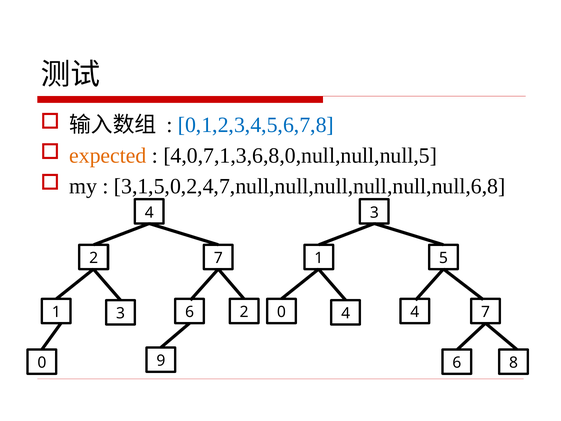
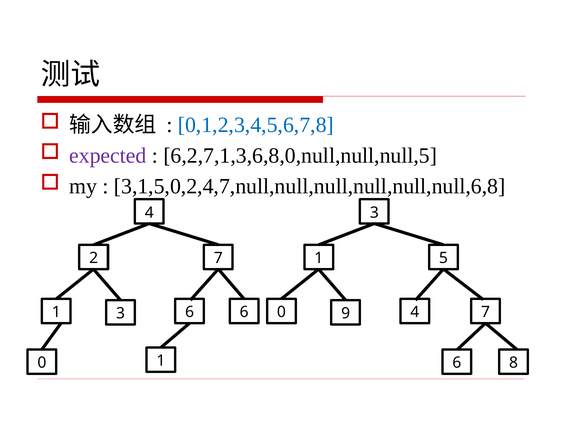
expected colour: orange -> purple
4,0,7,1,3,6,8,0,null,null,null,5: 4,0,7,1,3,6,8,0,null,null,null,5 -> 6,2,7,1,3,6,8,0,null,null,null,5
2 at (244, 312): 2 -> 6
0 4: 4 -> 9
0 9: 9 -> 1
